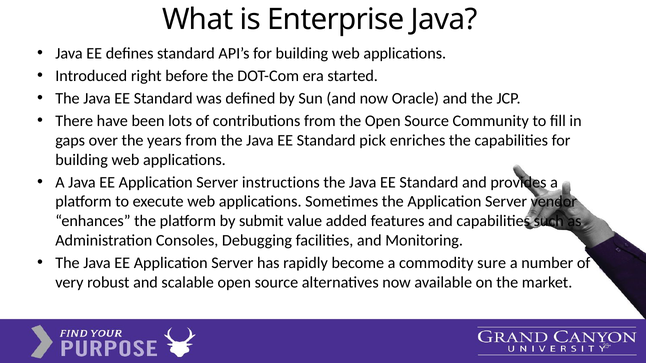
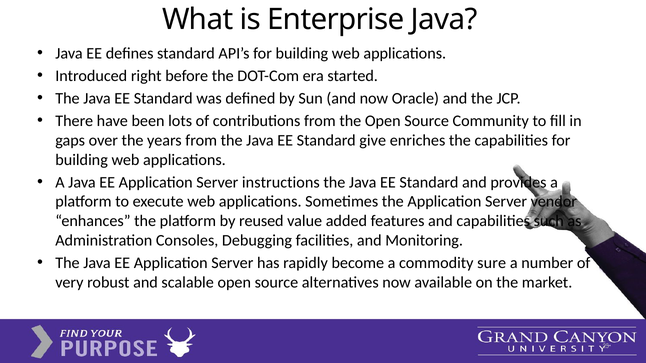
pick: pick -> give
submit: submit -> reused
